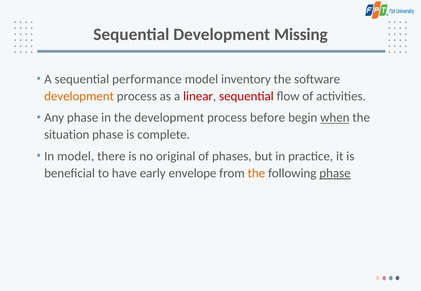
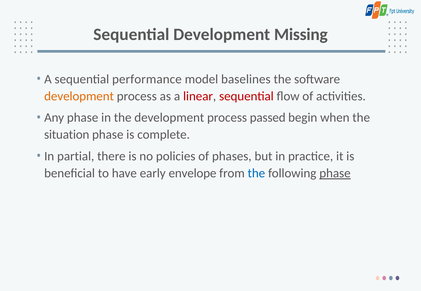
inventory: inventory -> baselines
before: before -> passed
when underline: present -> none
In model: model -> partial
original: original -> policies
the at (256, 173) colour: orange -> blue
